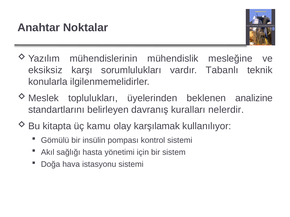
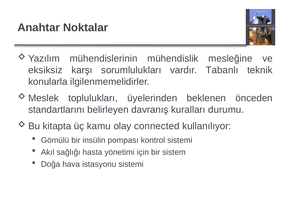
analizine: analizine -> önceden
nelerdir: nelerdir -> durumu
karşılamak: karşılamak -> connected
